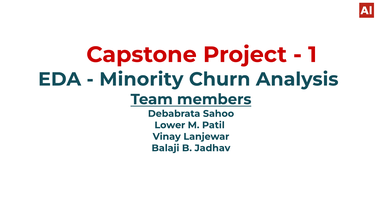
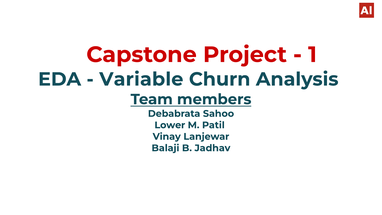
Minority: Minority -> Variable
